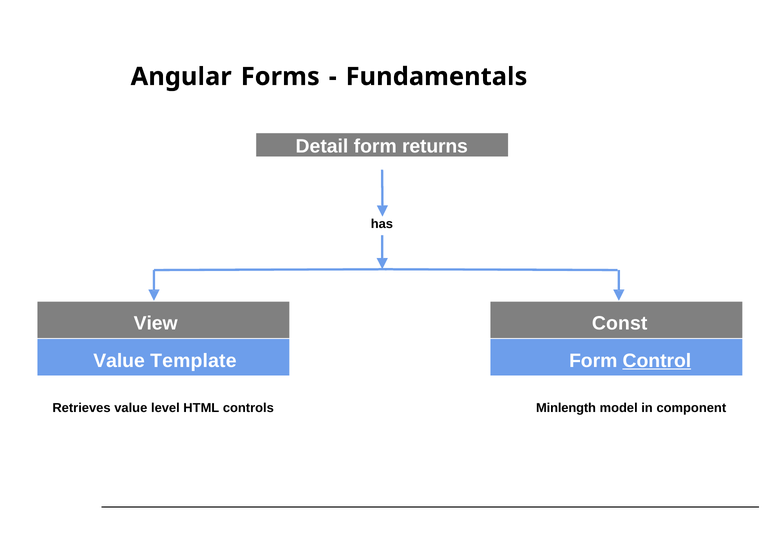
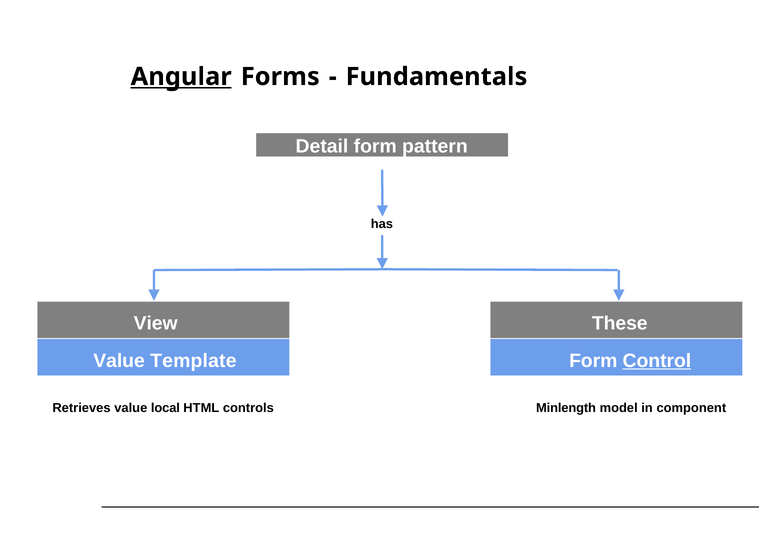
Angular underline: none -> present
returns: returns -> pattern
Const: Const -> These
level: level -> local
